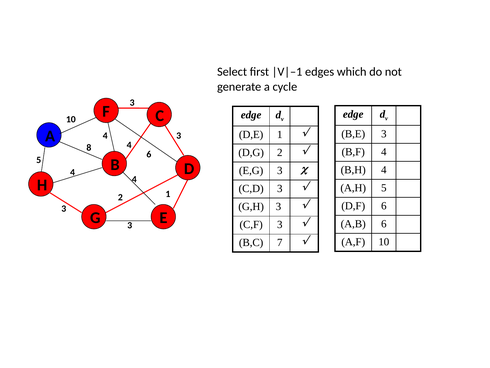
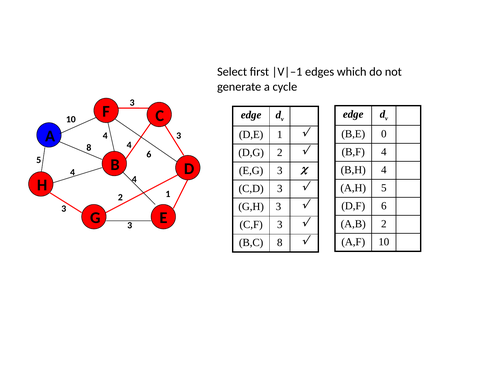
B,E 3: 3 -> 0
A,B 6: 6 -> 2
B,C 7: 7 -> 8
